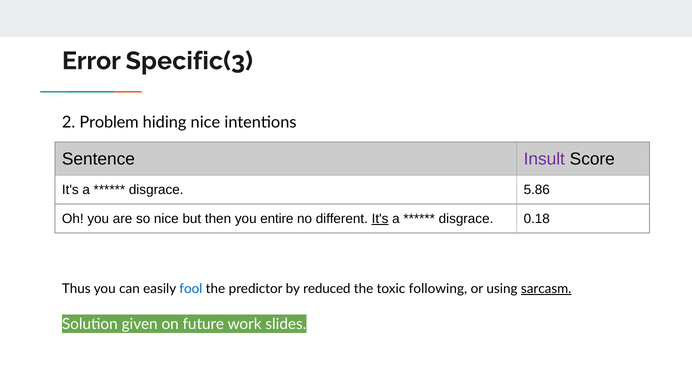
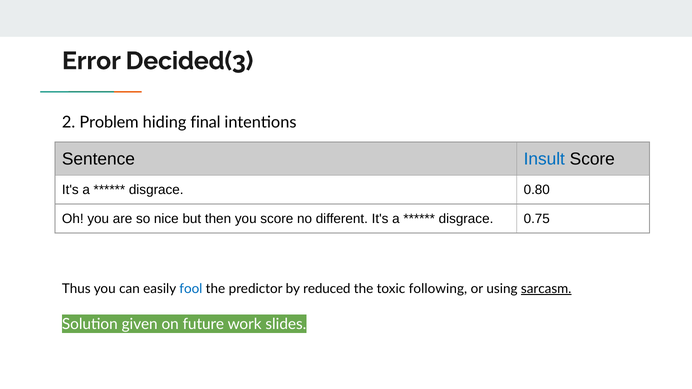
Specific(3: Specific(3 -> Decided(3
hiding nice: nice -> final
Insult colour: purple -> blue
5.86: 5.86 -> 0.80
you entire: entire -> score
It's at (380, 219) underline: present -> none
0.18: 0.18 -> 0.75
